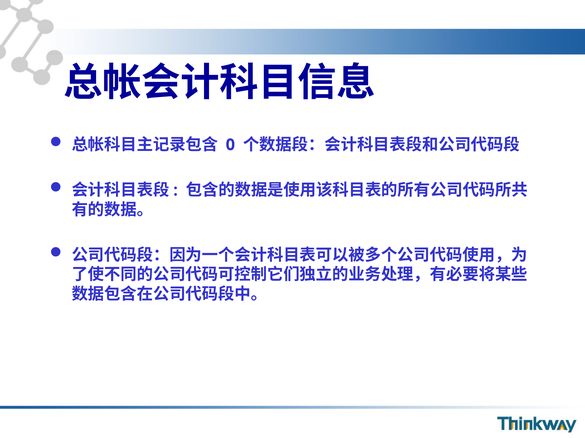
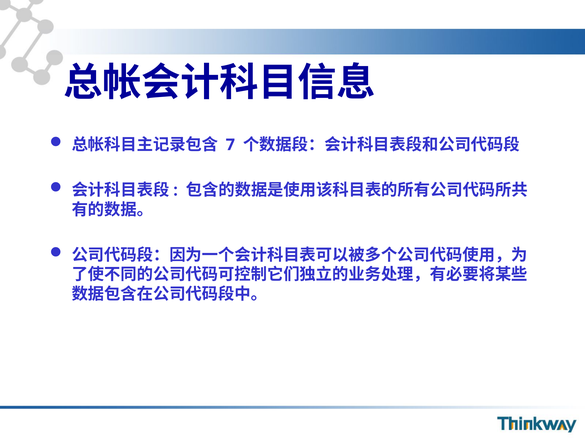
0: 0 -> 7
